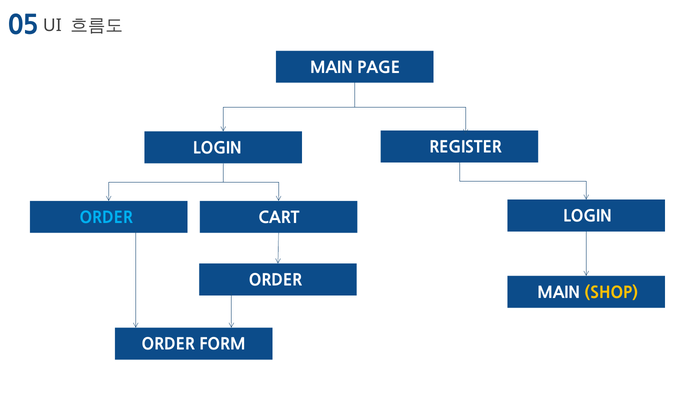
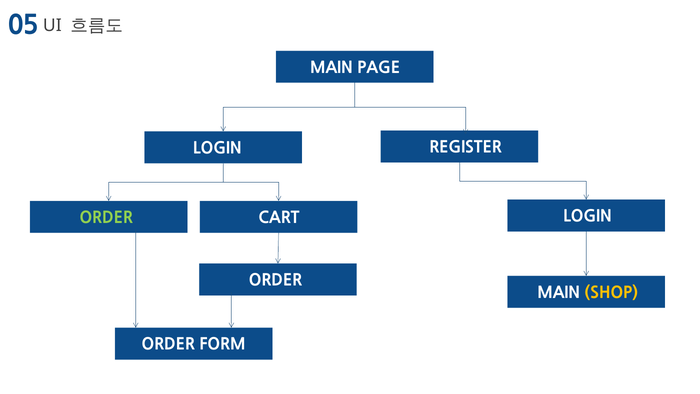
ORDER at (106, 218) colour: light blue -> light green
